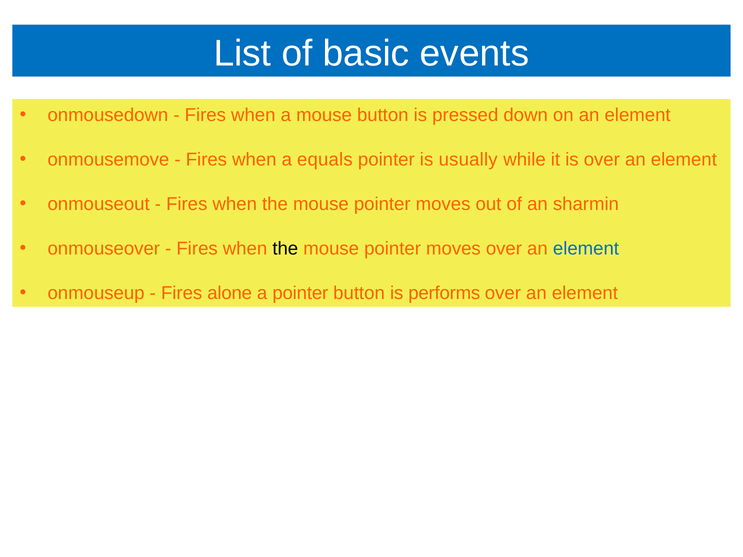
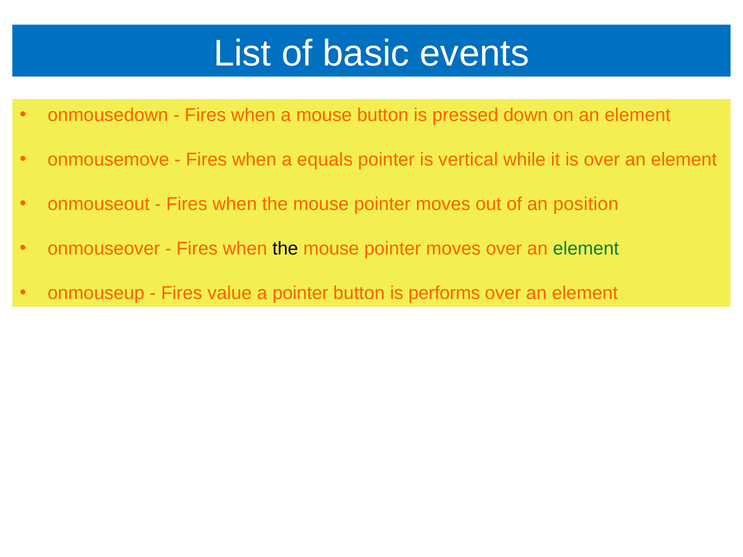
usually: usually -> vertical
sharmin: sharmin -> position
element at (586, 249) colour: blue -> green
alone: alone -> value
